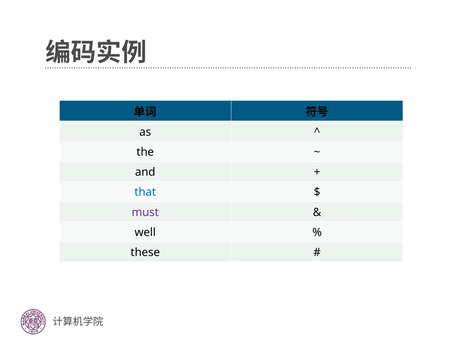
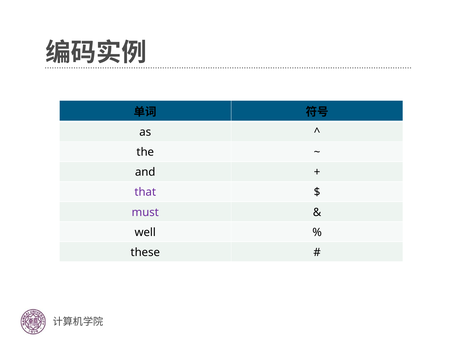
that colour: blue -> purple
